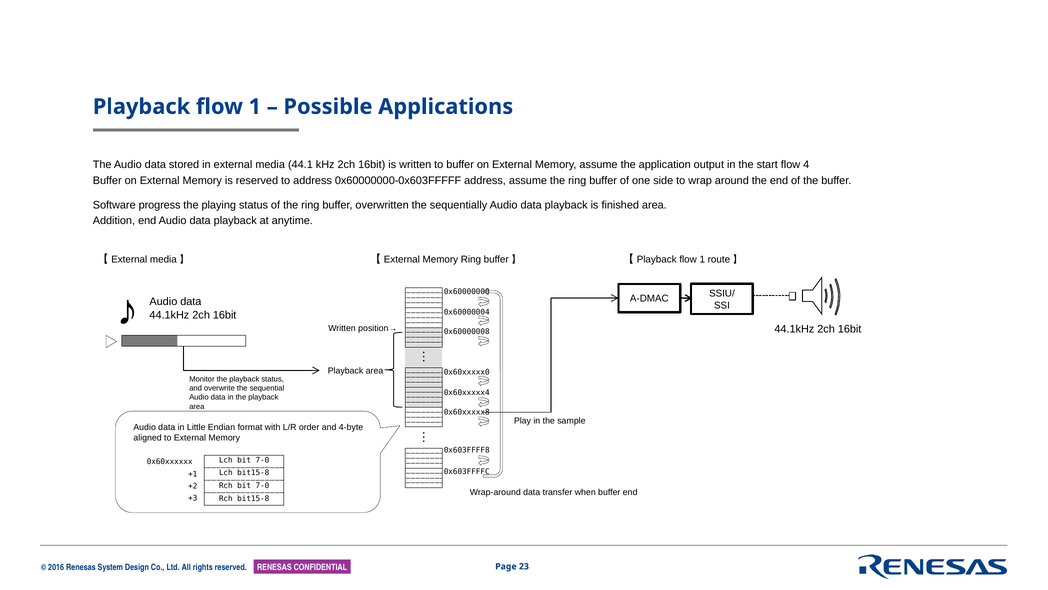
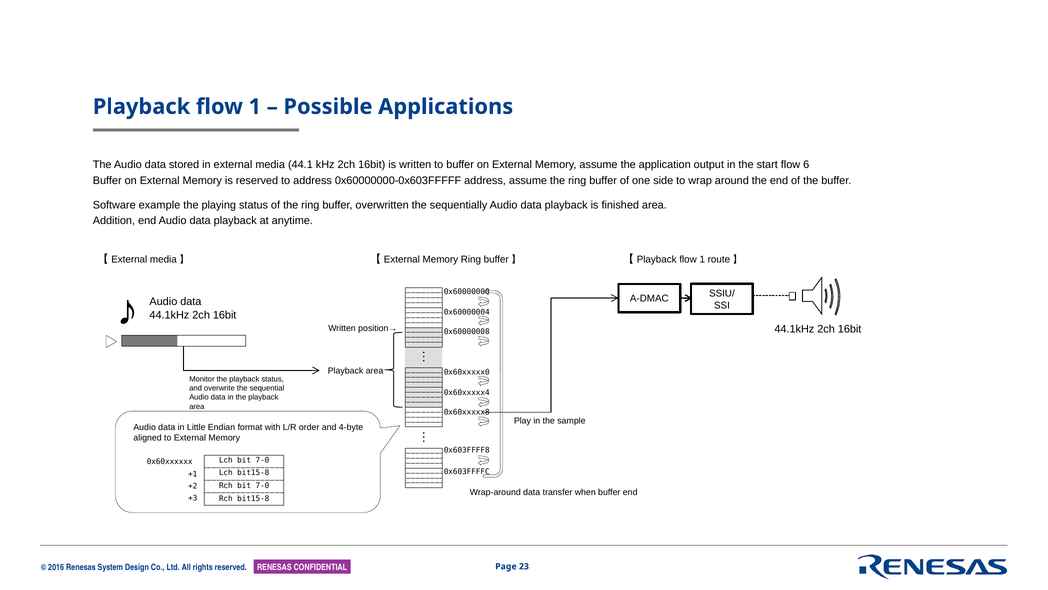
4: 4 -> 6
progress: progress -> example
